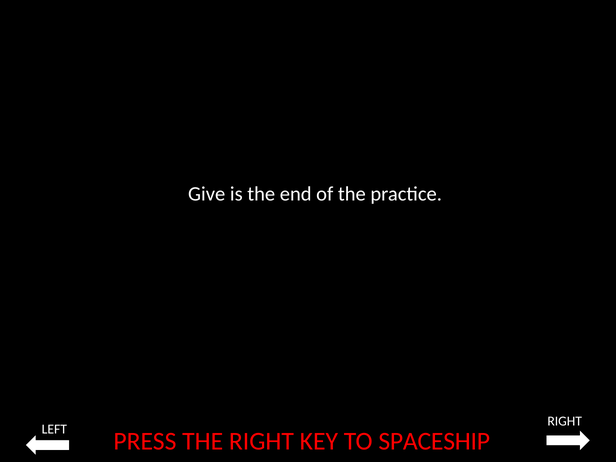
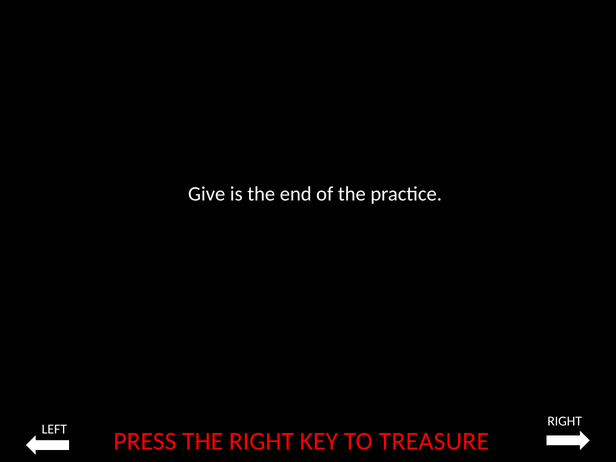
SPACESHIP: SPACESHIP -> TREASURE
